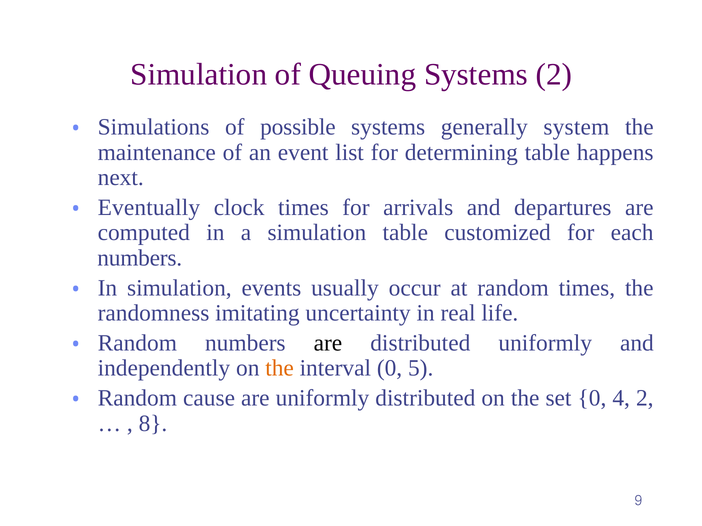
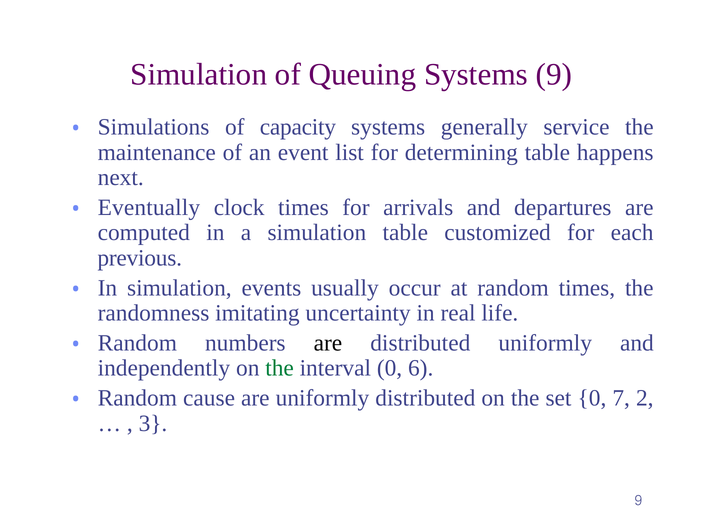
Systems 2: 2 -> 9
possible: possible -> capacity
system: system -> service
numbers at (140, 258): numbers -> previous
the at (280, 369) colour: orange -> green
5: 5 -> 6
4: 4 -> 7
8: 8 -> 3
